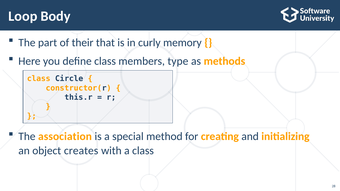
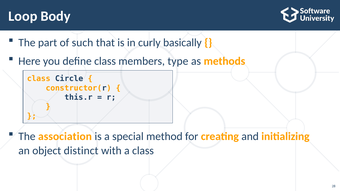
their: their -> such
memory: memory -> basically
creates: creates -> distinct
